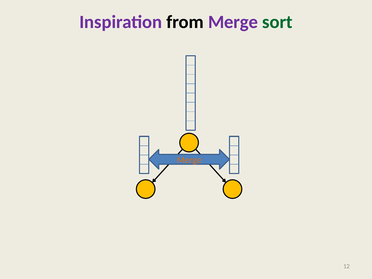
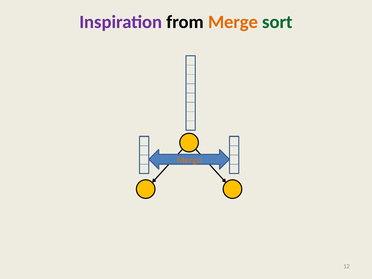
Merge at (233, 22) colour: purple -> orange
